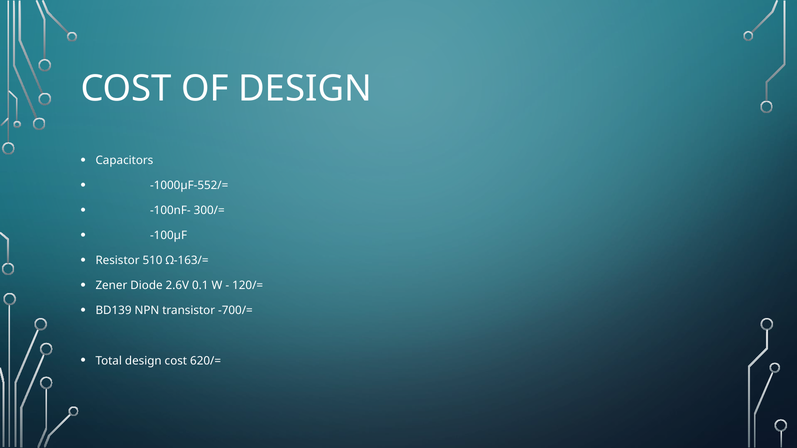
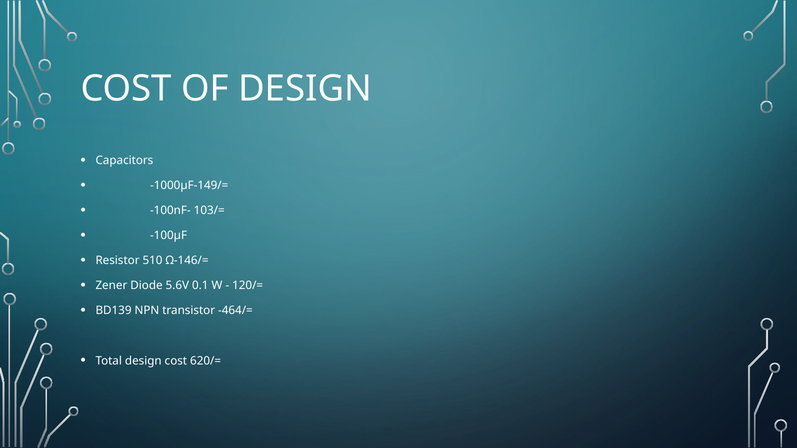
-1000µF-552/=: -1000µF-552/= -> -1000µF-149/=
300/=: 300/= -> 103/=
Ω-163/=: Ω-163/= -> Ω-146/=
2.6V: 2.6V -> 5.6V
-700/=: -700/= -> -464/=
